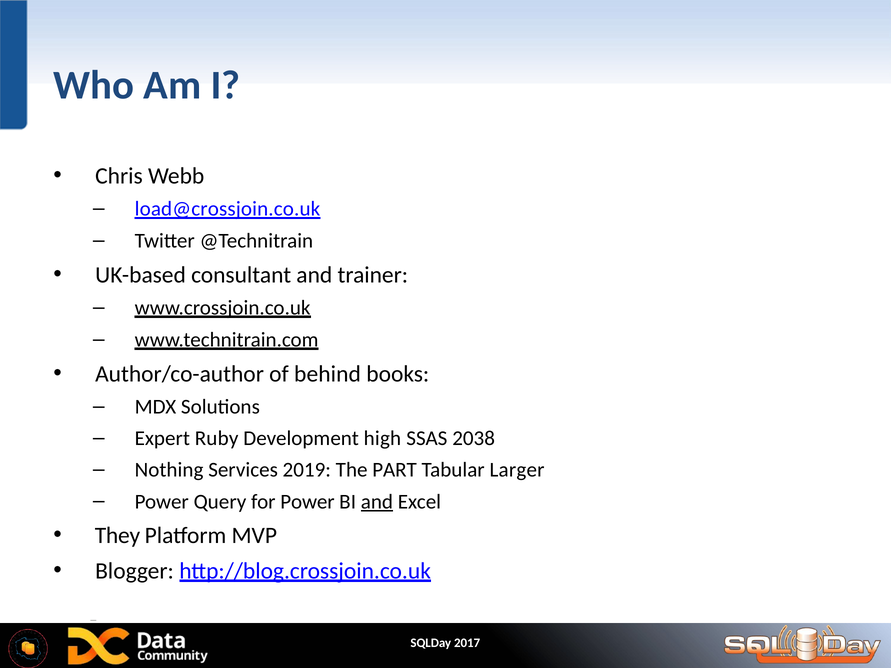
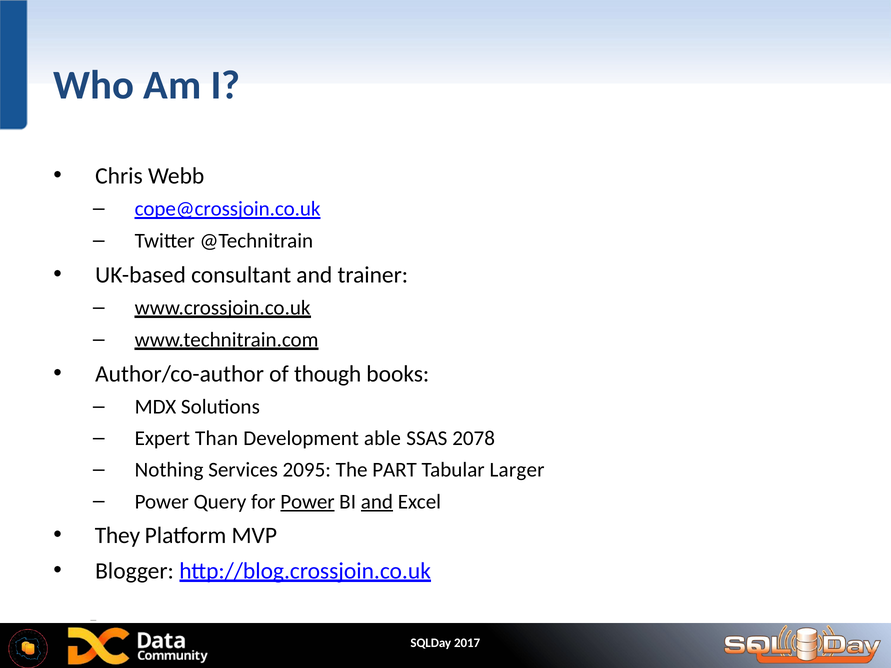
load@crossjoin.co.uk: load@crossjoin.co.uk -> cope@crossjoin.co.uk
behind: behind -> though
Ruby: Ruby -> Than
high: high -> able
2038: 2038 -> 2078
2019: 2019 -> 2095
Power at (307, 502) underline: none -> present
